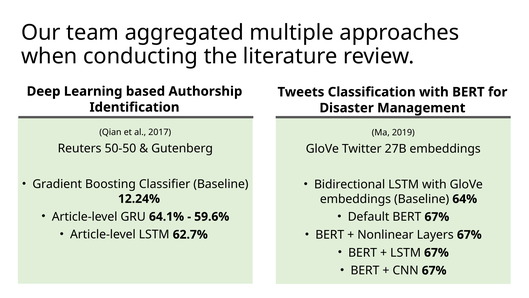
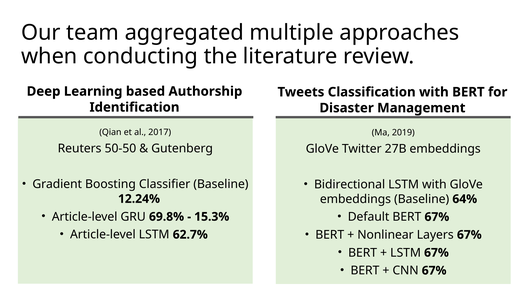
64.1%: 64.1% -> 69.8%
59.6%: 59.6% -> 15.3%
